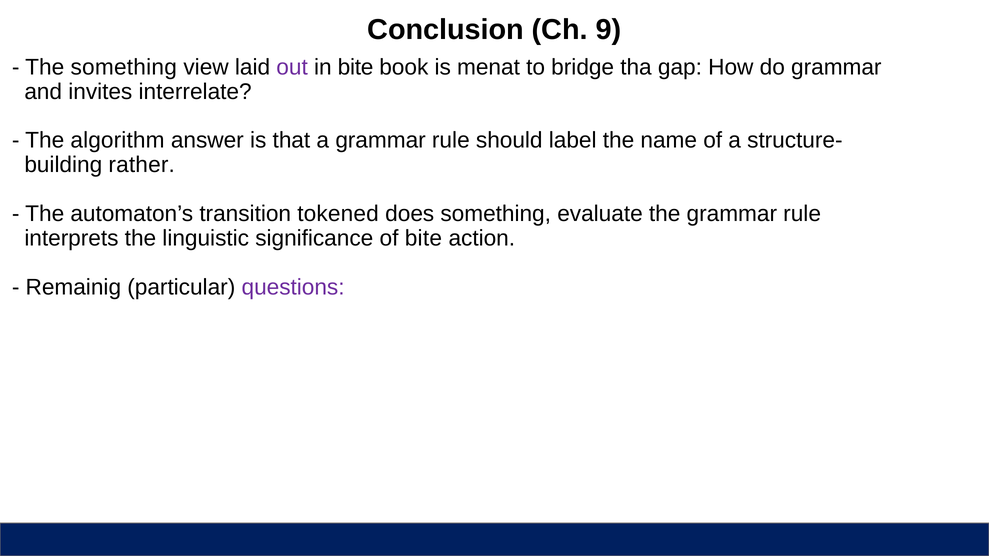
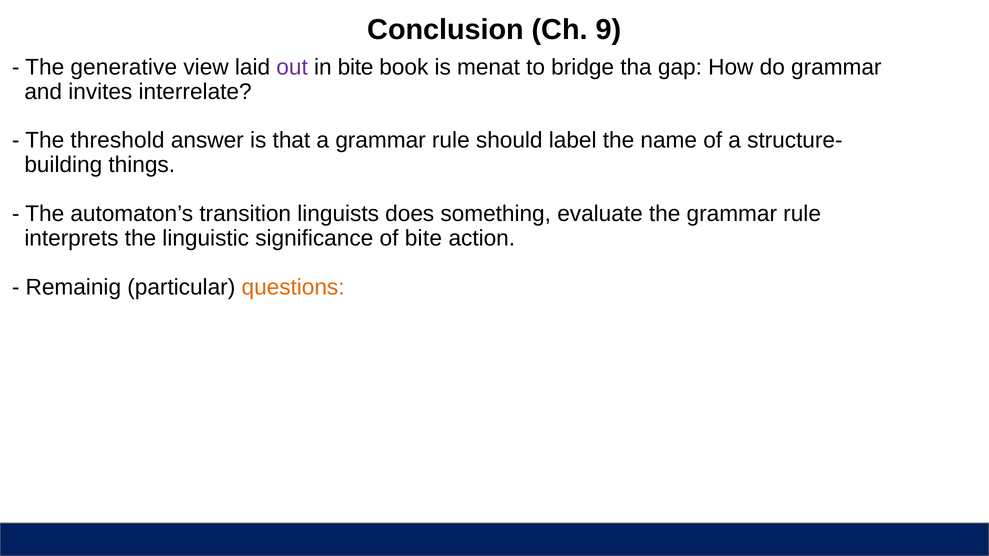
The something: something -> generative
algorithm: algorithm -> threshold
rather: rather -> things
tokened: tokened -> linguists
questions colour: purple -> orange
